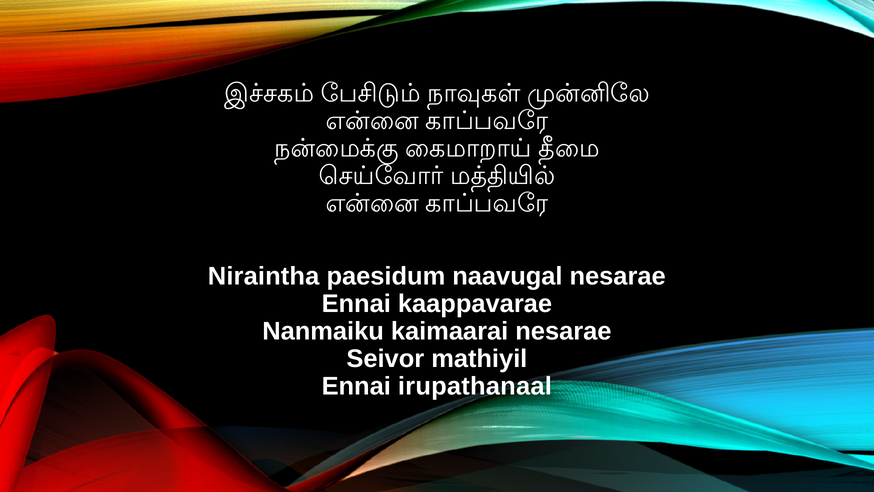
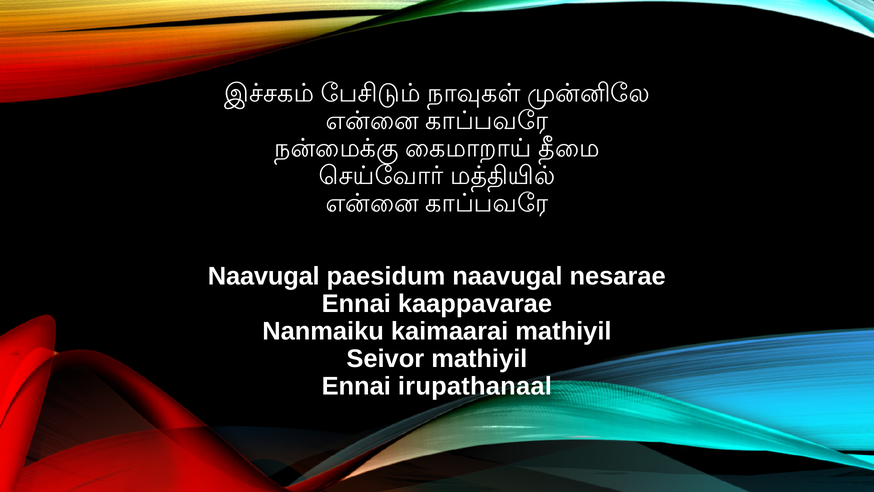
Niraintha at (264, 276): Niraintha -> Naavugal
kaimaarai nesarae: nesarae -> mathiyil
